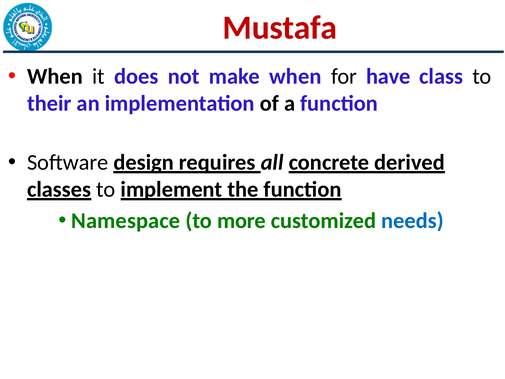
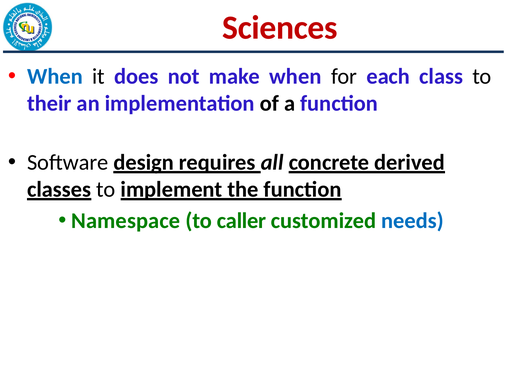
Mustafa: Mustafa -> Sciences
When at (55, 76) colour: black -> blue
have: have -> each
more: more -> caller
